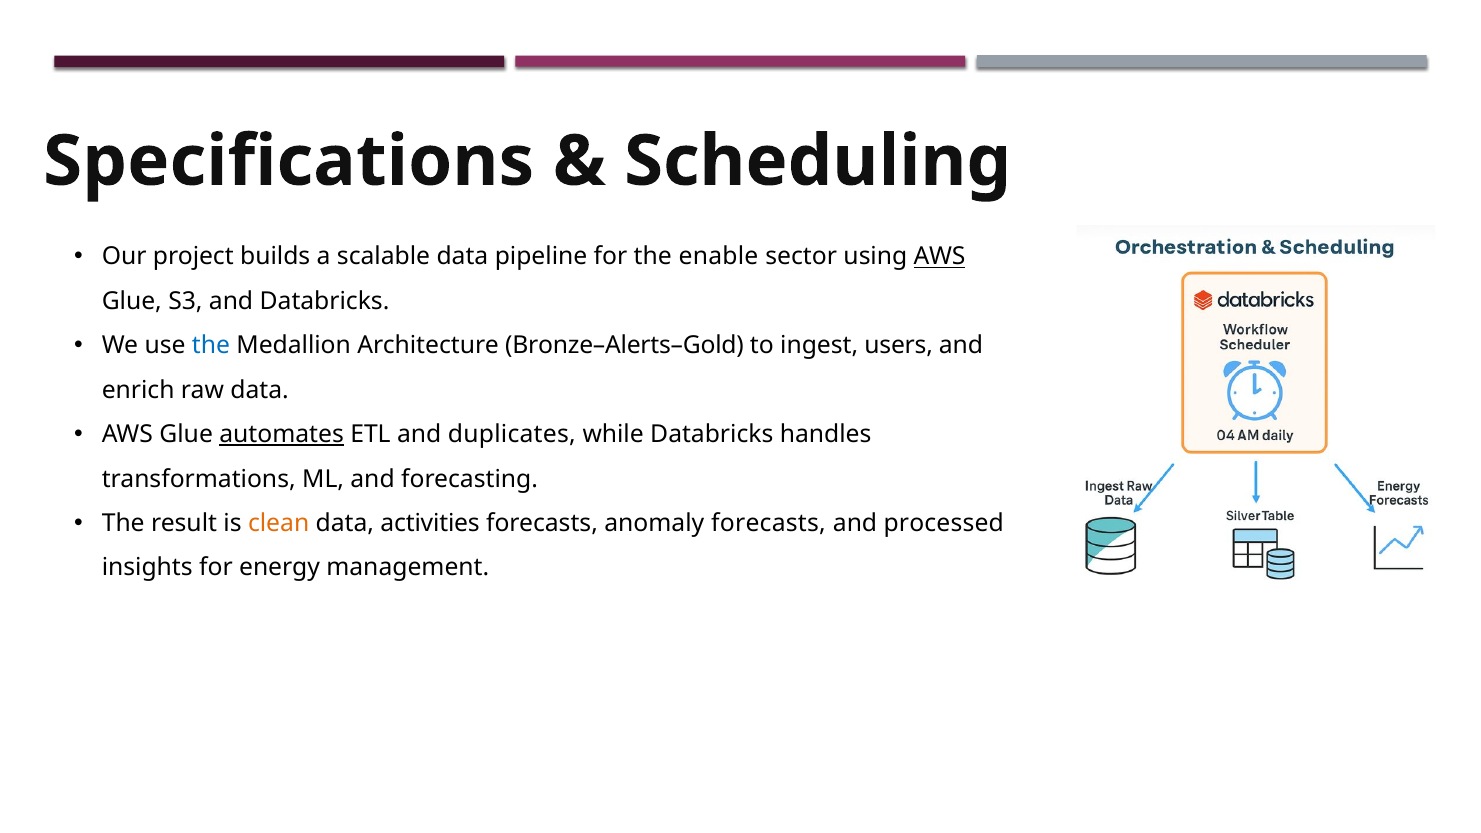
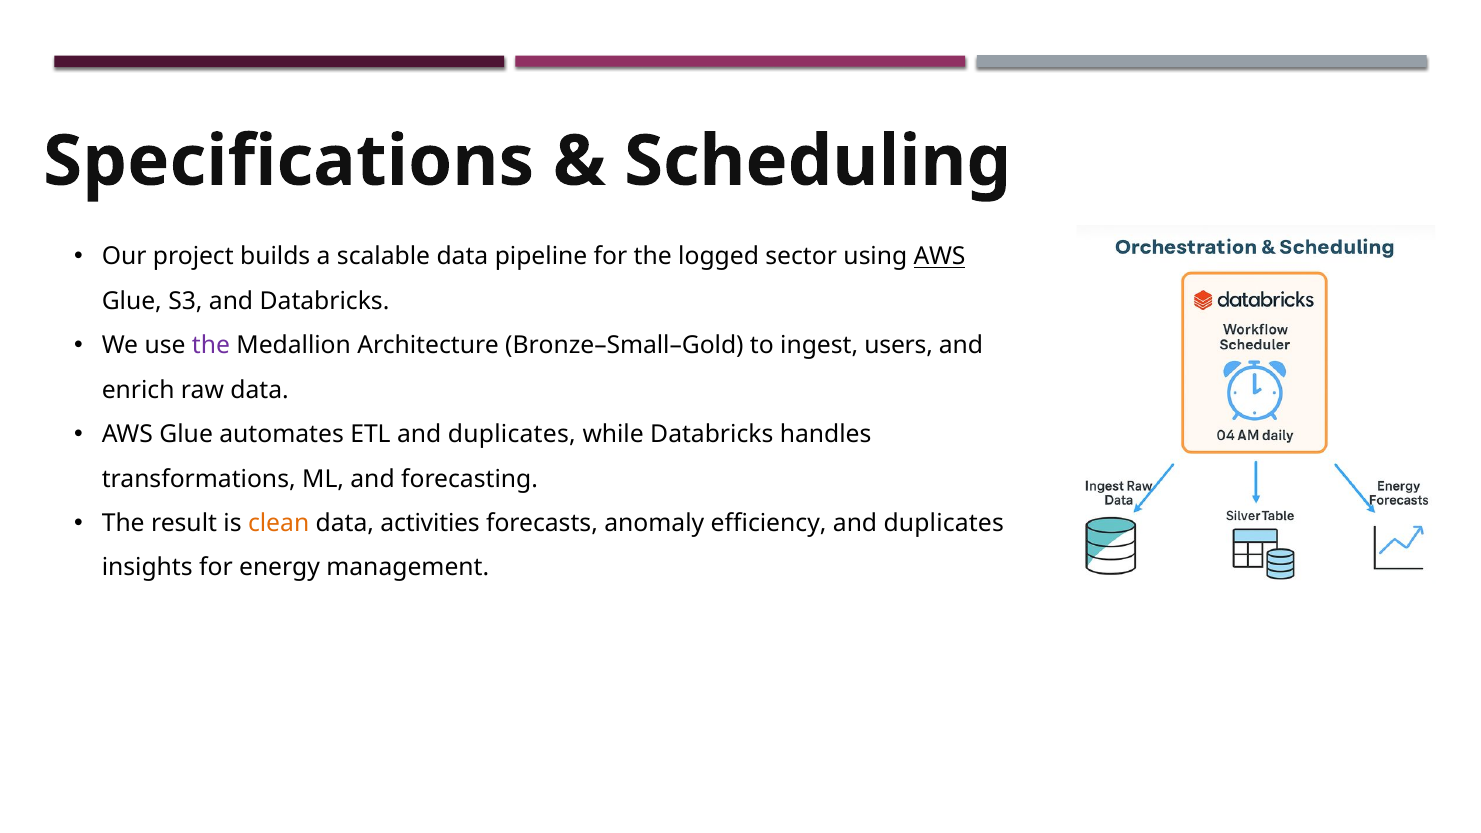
enable: enable -> logged
the at (211, 346) colour: blue -> purple
Bronze–Alerts–Gold: Bronze–Alerts–Gold -> Bronze–Small–Gold
automates underline: present -> none
anomaly forecasts: forecasts -> efficiency
processed at (944, 523): processed -> duplicates
